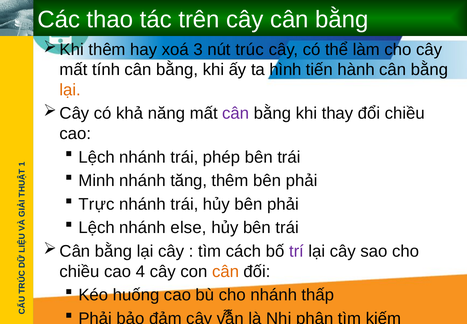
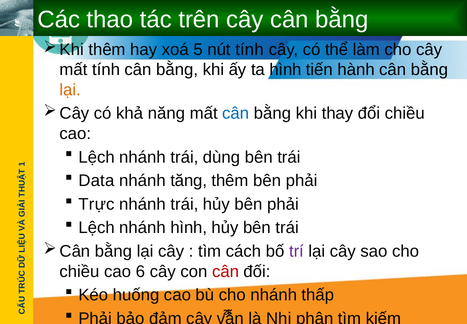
3: 3 -> 5
nút trúc: trúc -> tính
cân at (236, 113) colour: purple -> blue
phép: phép -> dùng
Minh: Minh -> Data
nhánh else: else -> hình
4: 4 -> 6
cân at (226, 271) colour: orange -> red
